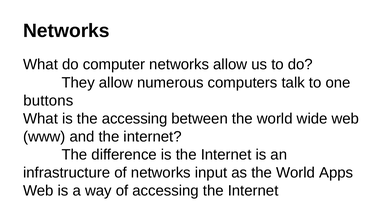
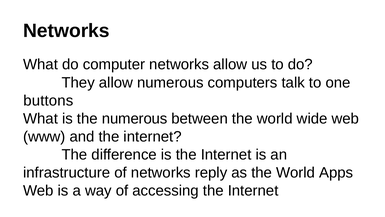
the accessing: accessing -> numerous
input: input -> reply
